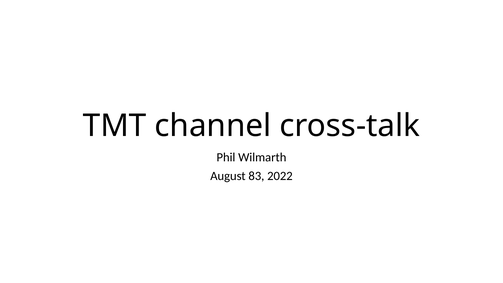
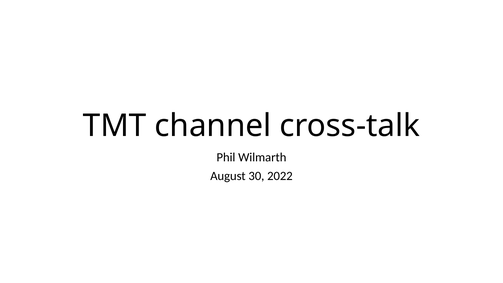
83: 83 -> 30
